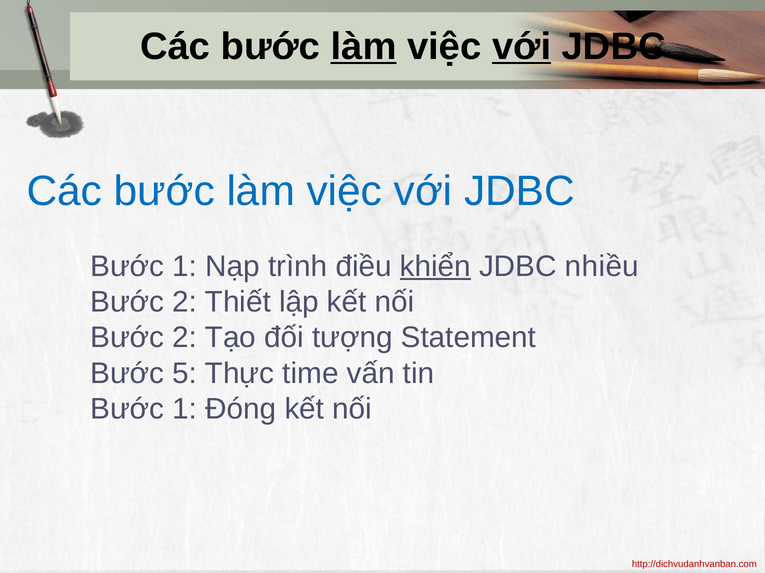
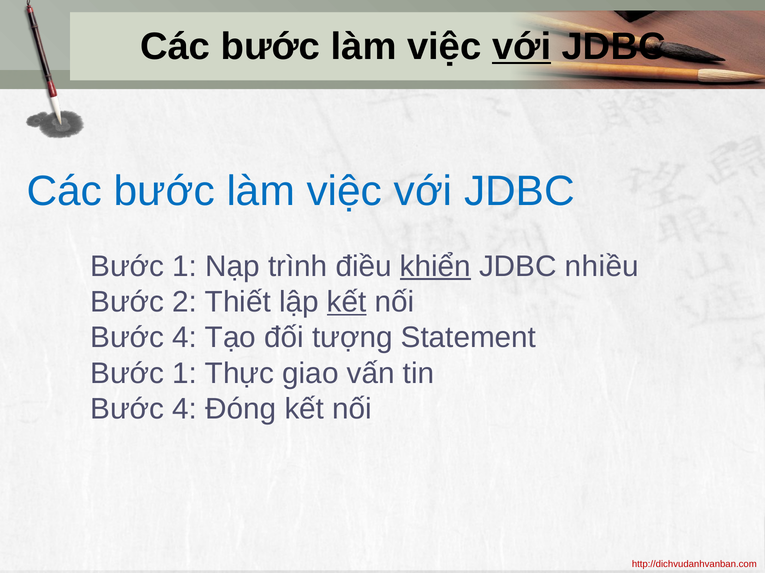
làm at (364, 47) underline: present -> none
kết at (347, 302) underline: none -> present
2 at (185, 338): 2 -> 4
5 at (185, 374): 5 -> 1
time: time -> giao
1 at (185, 409): 1 -> 4
